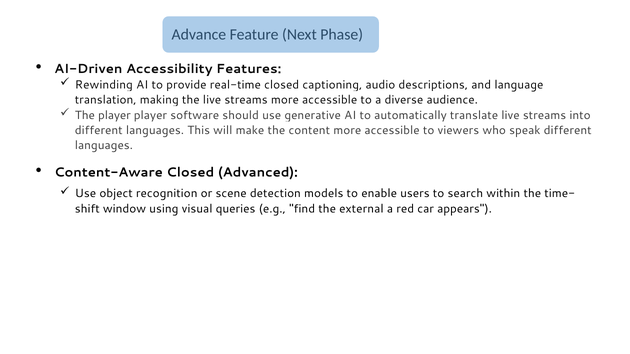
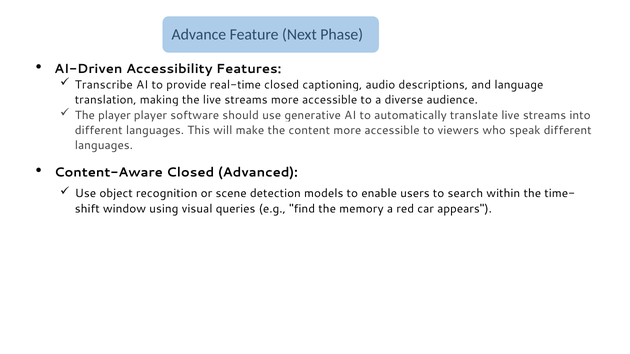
Rewinding: Rewinding -> Transcribe
external: external -> memory
